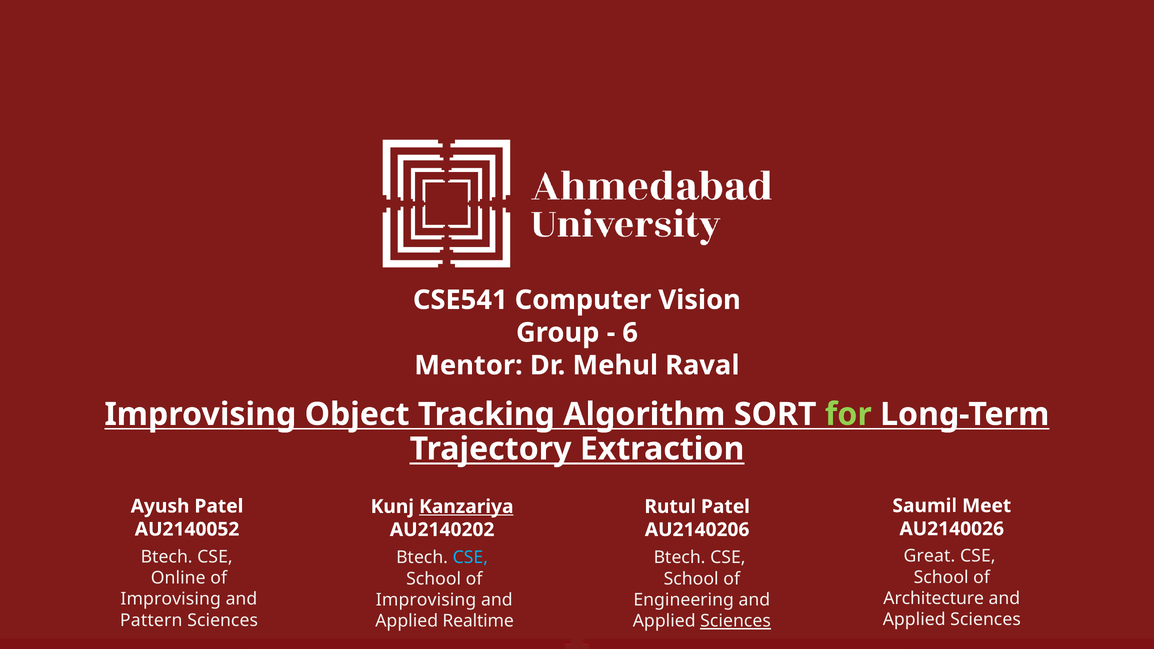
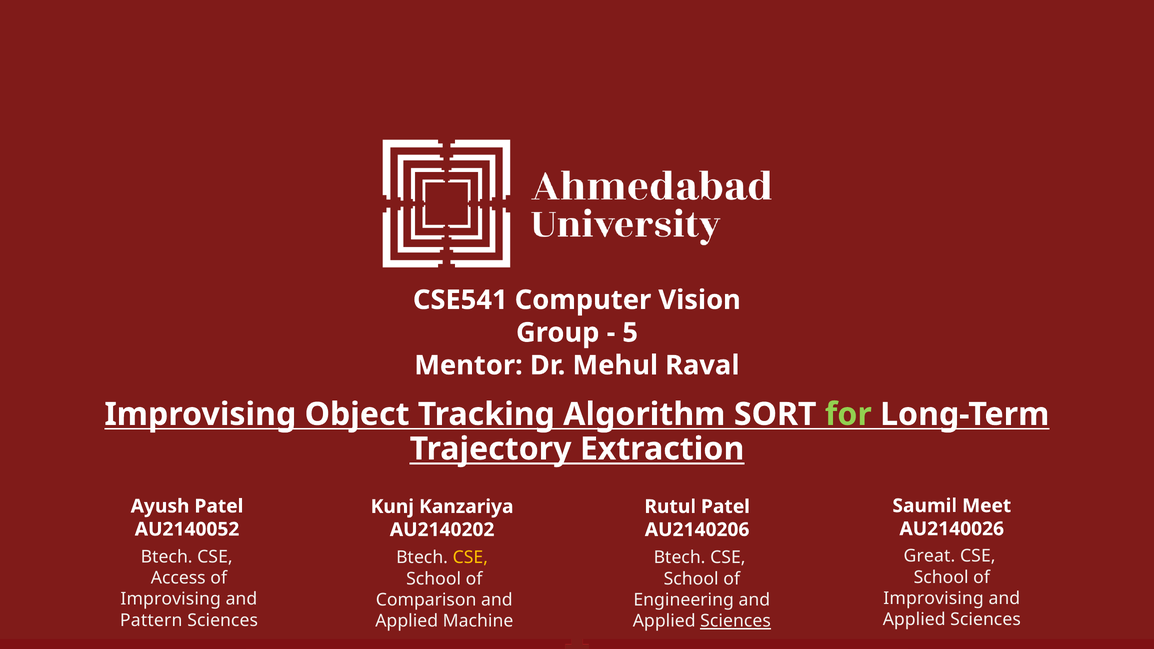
6: 6 -> 5
Kanzariya underline: present -> none
CSE at (470, 558) colour: light blue -> yellow
Online: Online -> Access
Architecture at (934, 598): Architecture -> Improvising
Improvising at (426, 600): Improvising -> Comparison
Realtime: Realtime -> Machine
